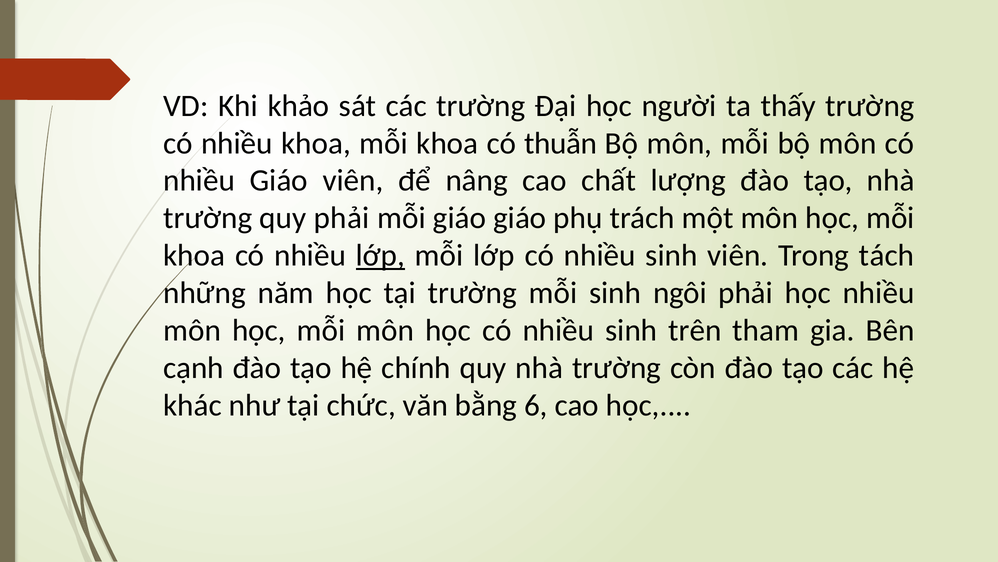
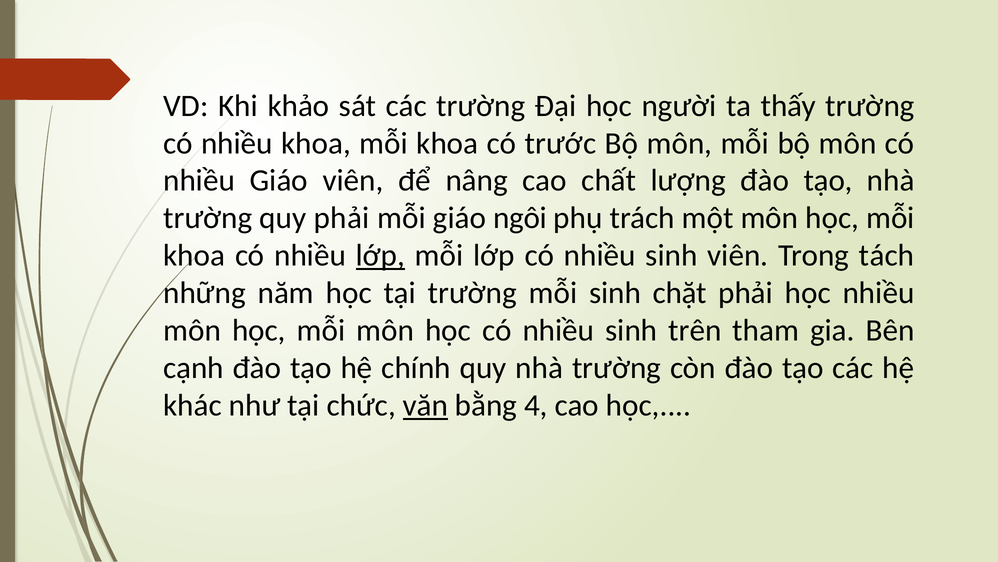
thuẫn: thuẫn -> trước
giáo giáo: giáo -> ngôi
ngôi: ngôi -> chặt
văn underline: none -> present
6: 6 -> 4
